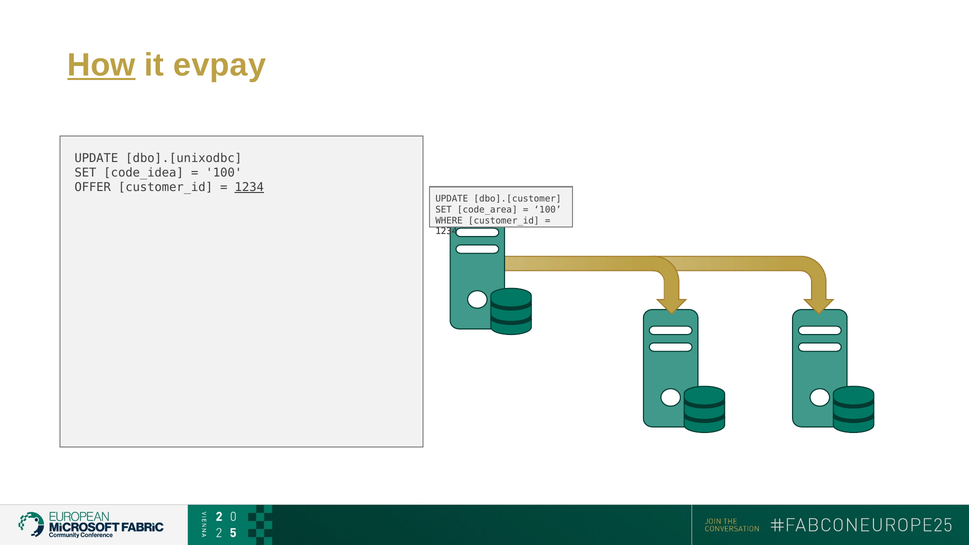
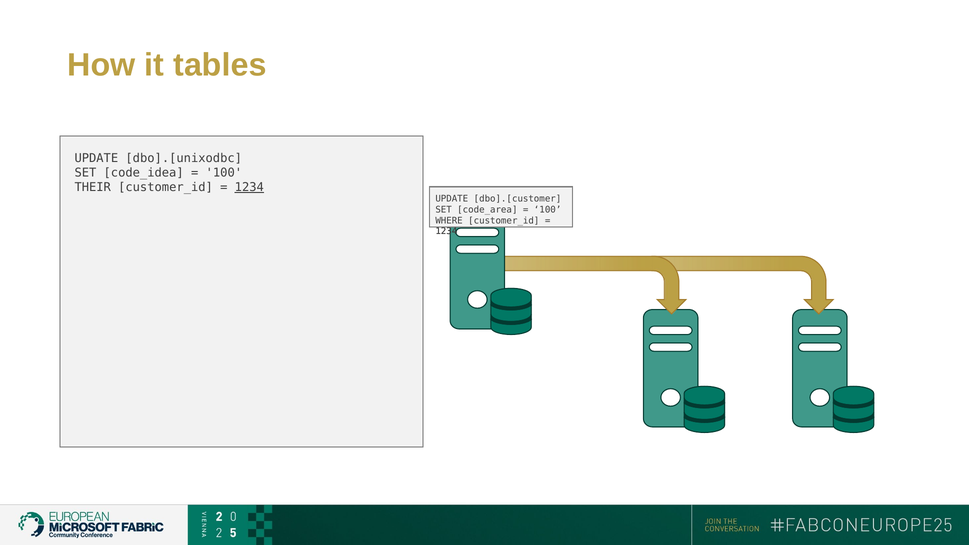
How underline: present -> none
evpay: evpay -> tables
OFFER: OFFER -> THEIR
